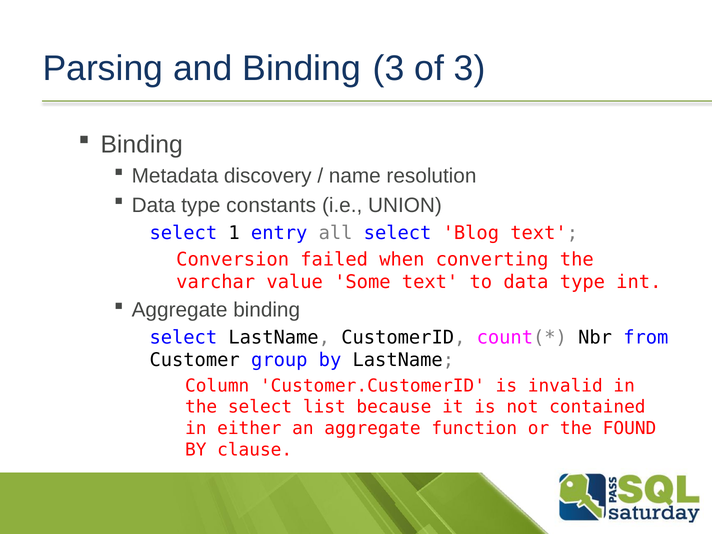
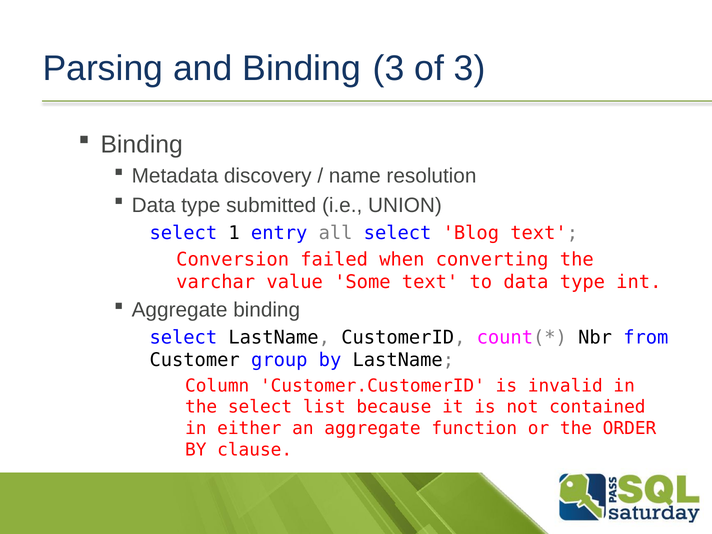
constants: constants -> submitted
FOUND: FOUND -> ORDER
